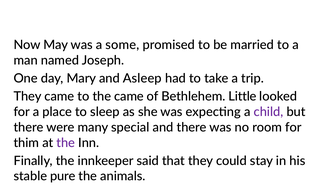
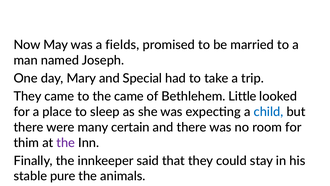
some: some -> fields
Asleep: Asleep -> Special
child colour: purple -> blue
special: special -> certain
